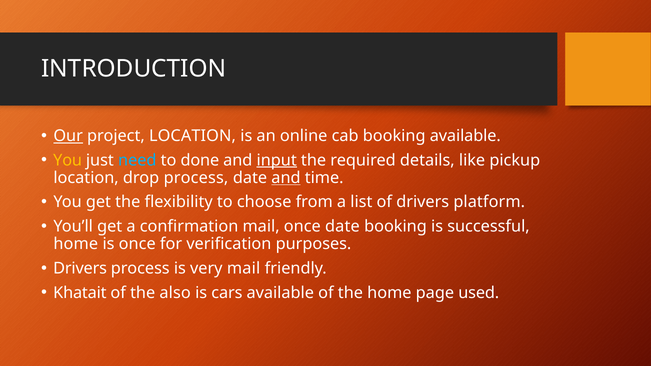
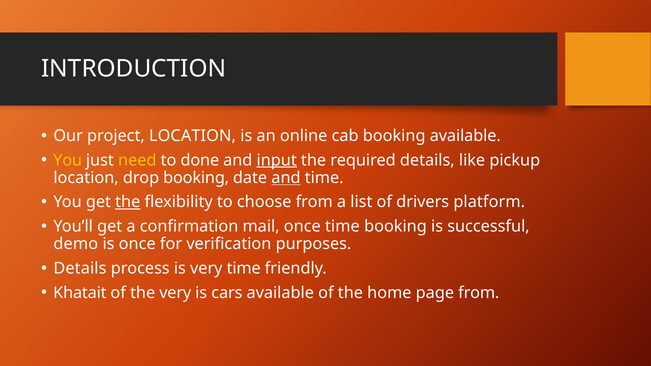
Our underline: present -> none
need colour: light blue -> yellow
drop process: process -> booking
the at (128, 202) underline: none -> present
once date: date -> time
home at (76, 244): home -> demo
Drivers at (80, 268): Drivers -> Details
very mail: mail -> time
the also: also -> very
page used: used -> from
